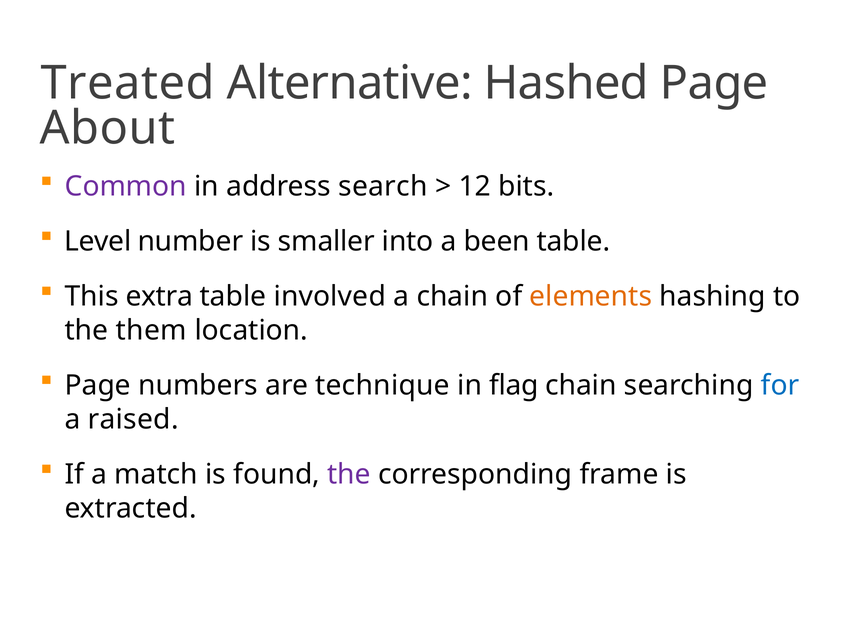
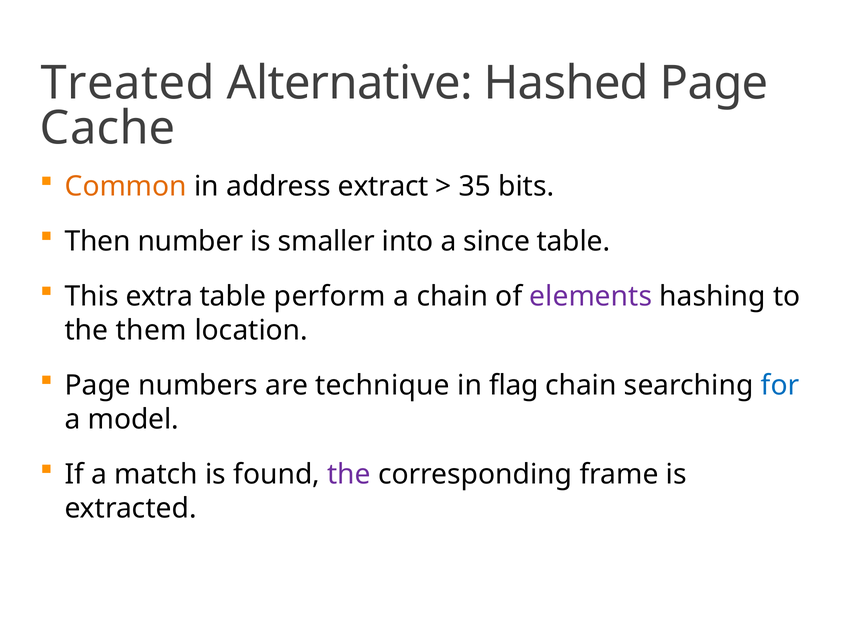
About: About -> Cache
Common colour: purple -> orange
search: search -> extract
12: 12 -> 35
Level: Level -> Then
been: been -> since
involved: involved -> perform
elements colour: orange -> purple
raised: raised -> model
